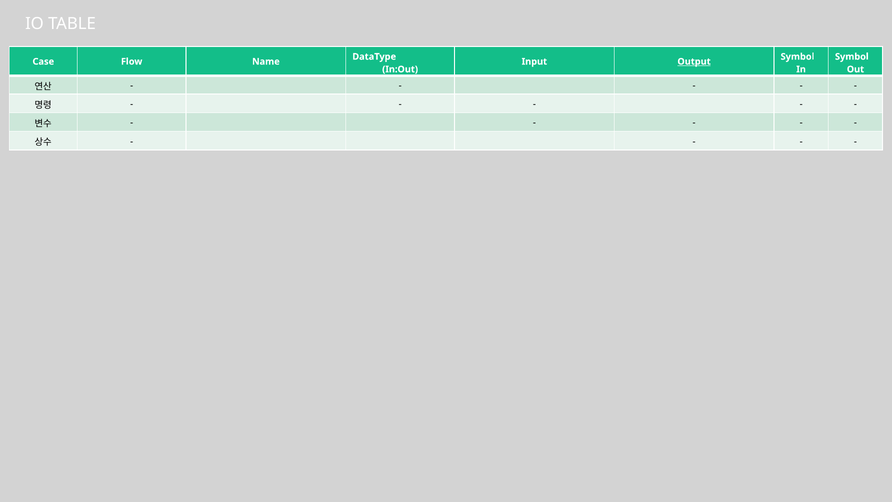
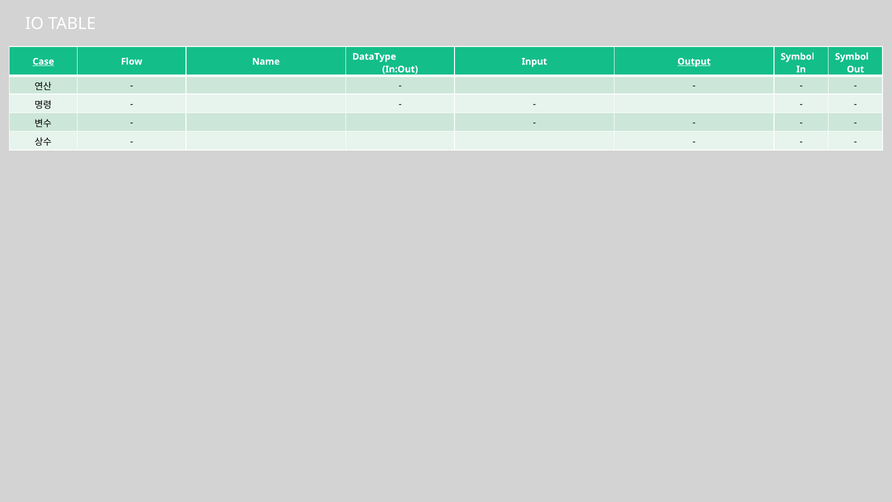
Case underline: none -> present
